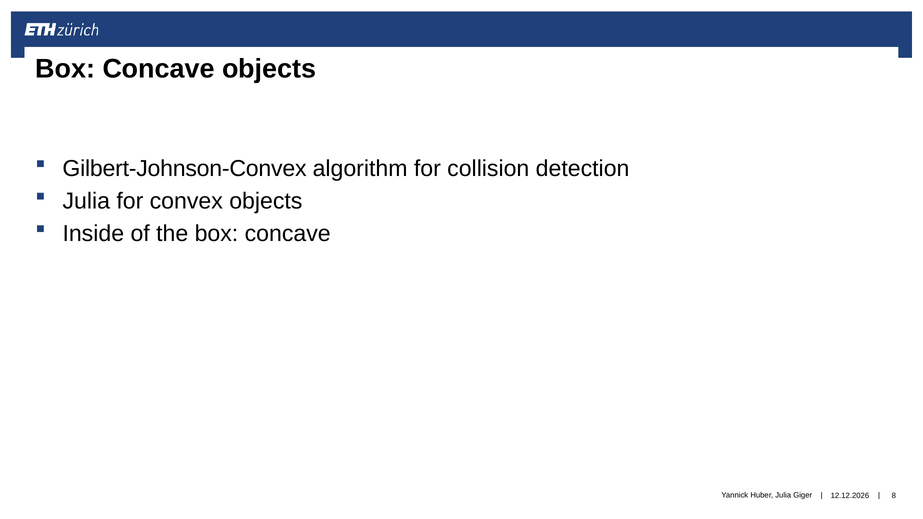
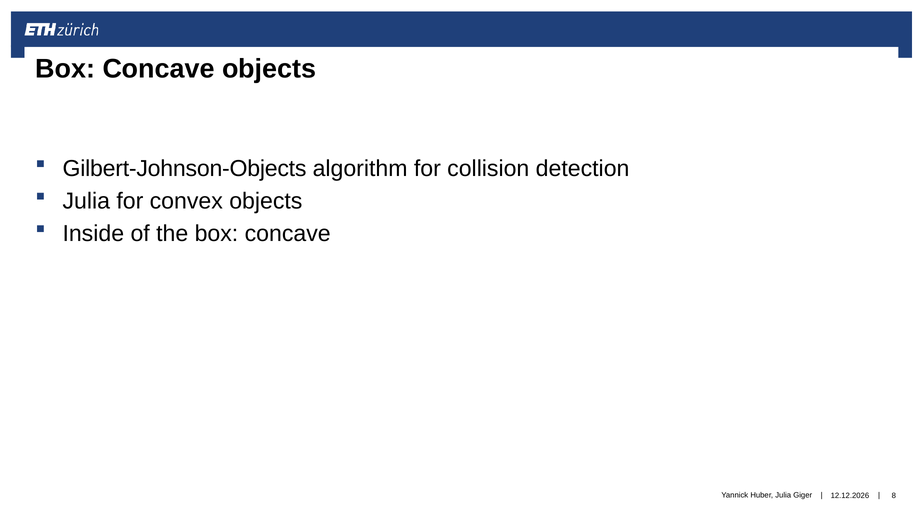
Gilbert-Johnson-Convex: Gilbert-Johnson-Convex -> Gilbert-Johnson-Objects
